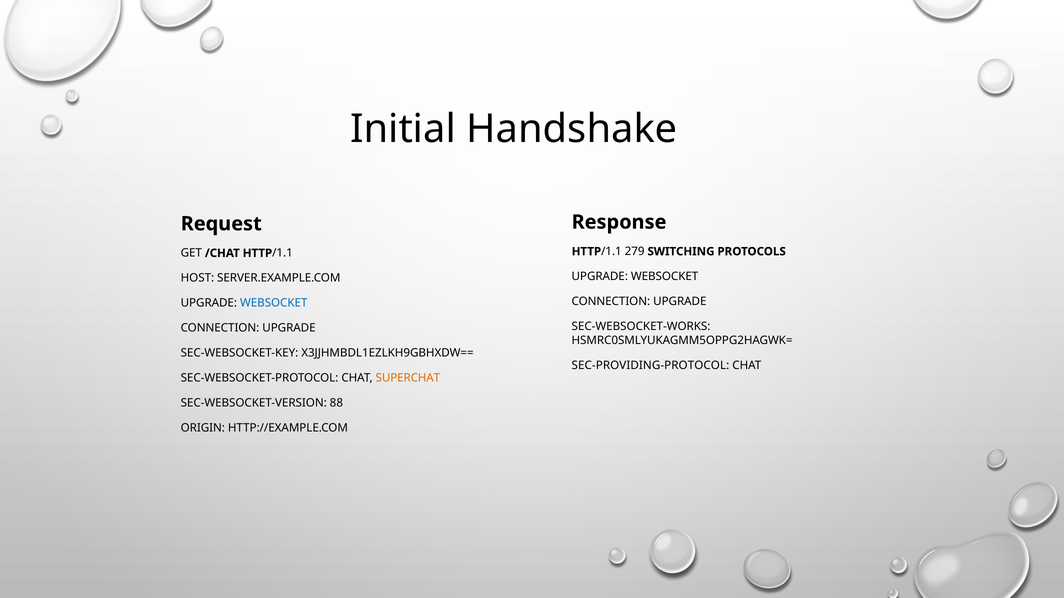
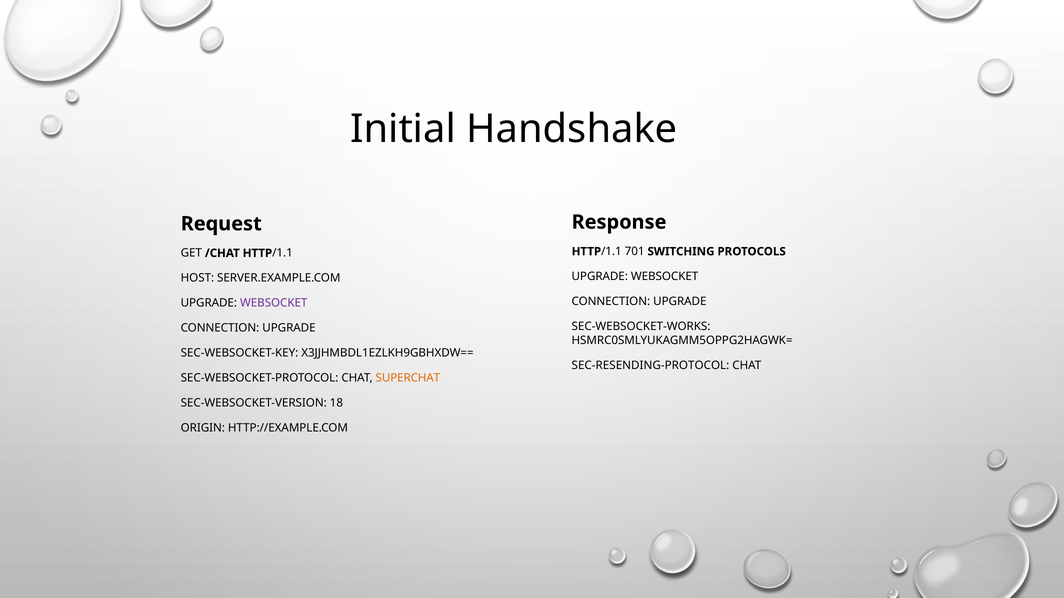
279: 279 -> 701
WEBSOCKET at (274, 303) colour: blue -> purple
SEC-PROVIDING-PROTOCOL: SEC-PROVIDING-PROTOCOL -> SEC-RESENDING-PROTOCOL
88: 88 -> 18
